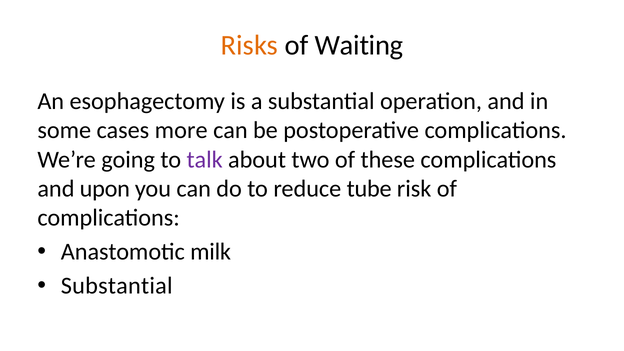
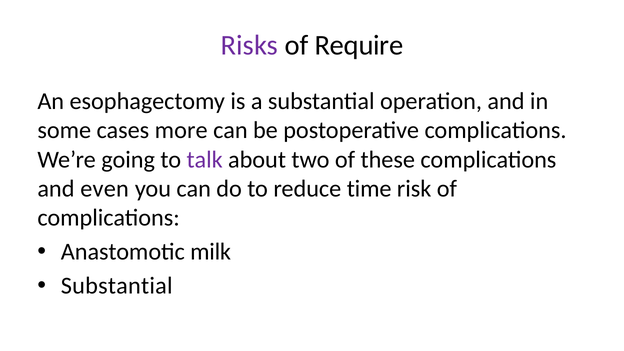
Risks colour: orange -> purple
Waiting: Waiting -> Require
upon: upon -> even
tube: tube -> time
